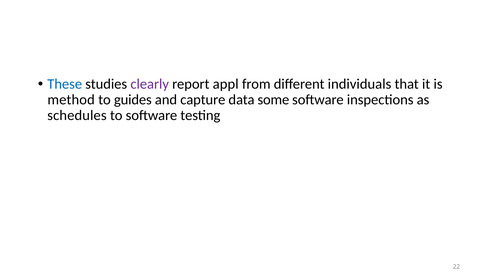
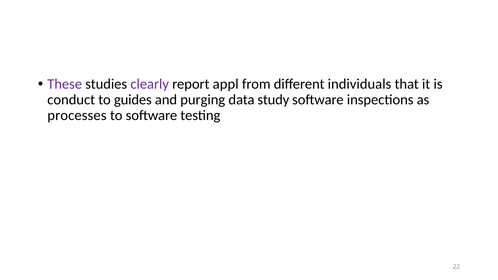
These colour: blue -> purple
method: method -> conduct
capture: capture -> purging
some: some -> study
schedules: schedules -> processes
